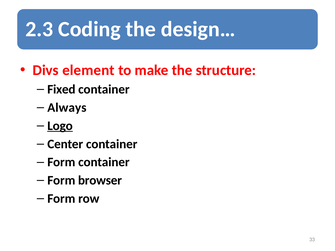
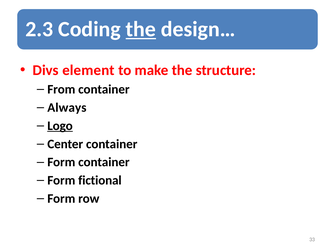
the at (141, 29) underline: none -> present
Fixed: Fixed -> From
browser: browser -> fictional
